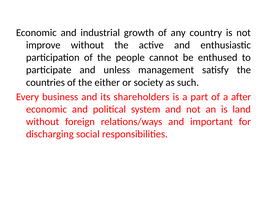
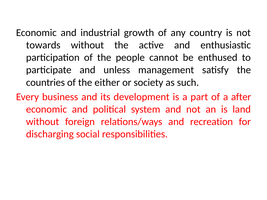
improve: improve -> towards
shareholders: shareholders -> development
important: important -> recreation
